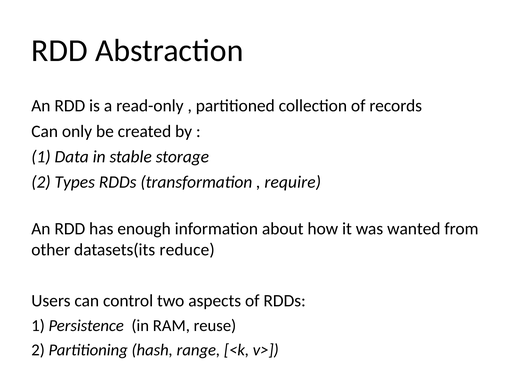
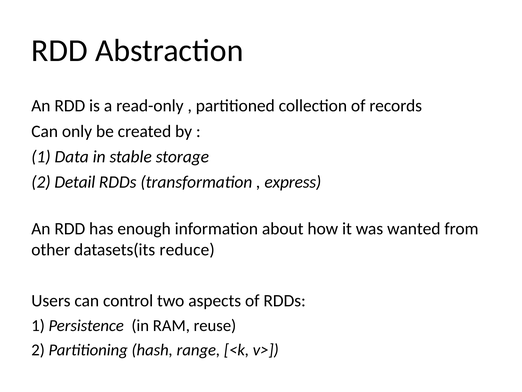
Types: Types -> Detail
require: require -> express
